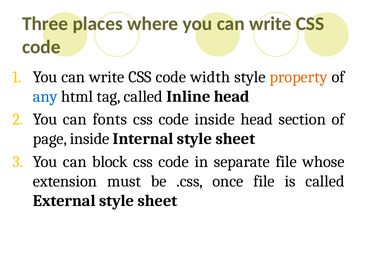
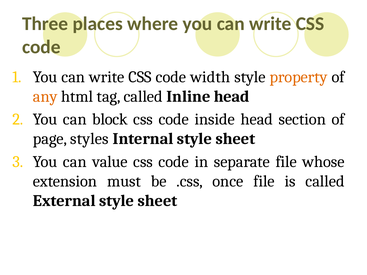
any colour: blue -> orange
fonts: fonts -> block
page inside: inside -> styles
block: block -> value
